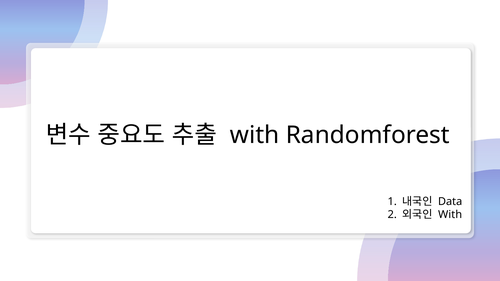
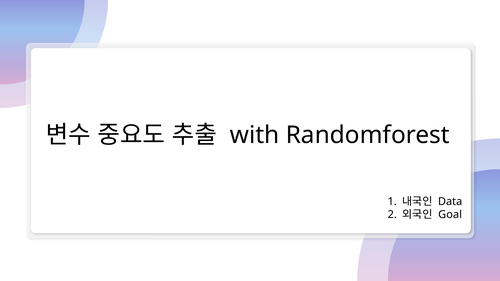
With at (450, 215): With -> Goal
